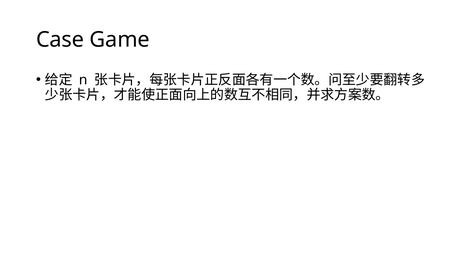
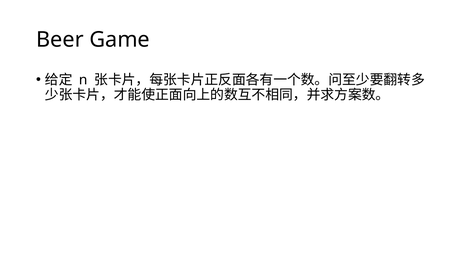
Case: Case -> Beer
